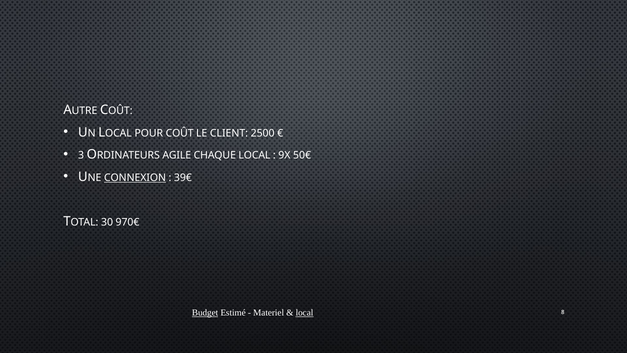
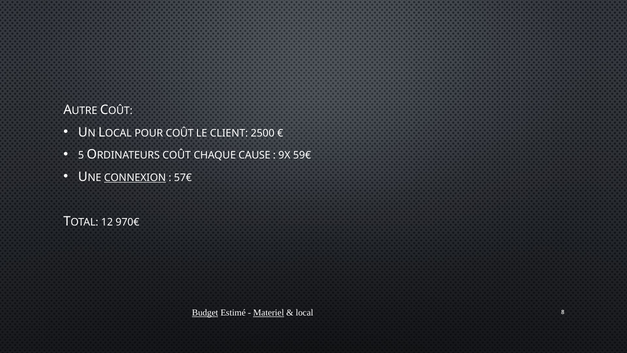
3: 3 -> 5
AGILE at (177, 155): AGILE -> COÛT
CHAQUE LOCAL: LOCAL -> CAUSE
50€: 50€ -> 59€
39€: 39€ -> 57€
30: 30 -> 12
Materiel underline: none -> present
local at (305, 313) underline: present -> none
